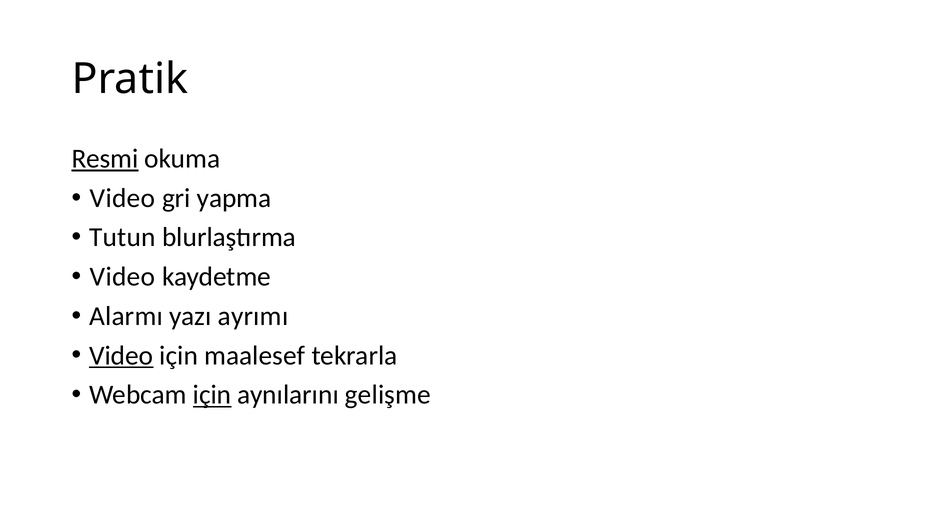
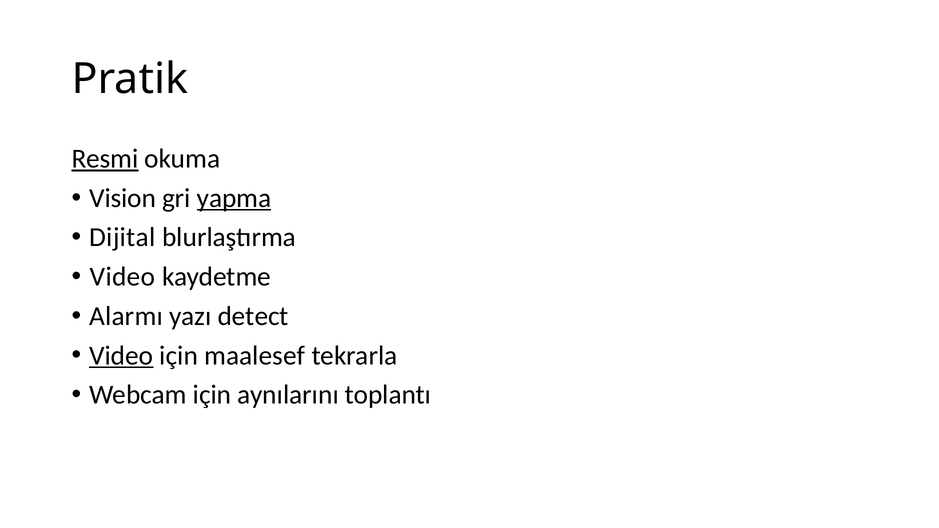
Video at (122, 198): Video -> Vision
yapma underline: none -> present
Tutun: Tutun -> Dijital
ayrımı: ayrımı -> detect
için at (212, 395) underline: present -> none
gelişme: gelişme -> toplantı
